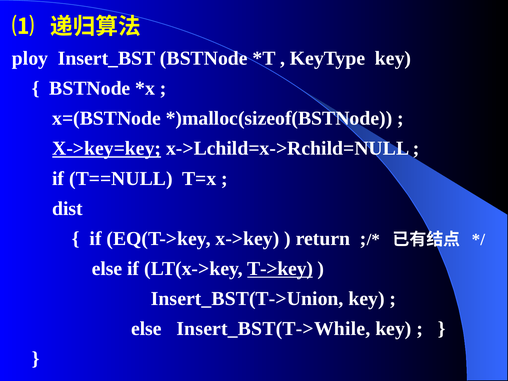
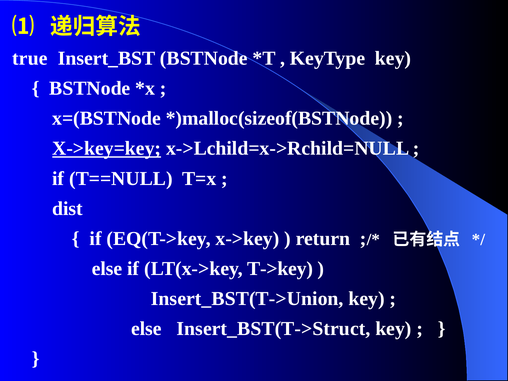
ploy: ploy -> true
T->key underline: present -> none
Insert_BST(T->While: Insert_BST(T->While -> Insert_BST(T->Struct
